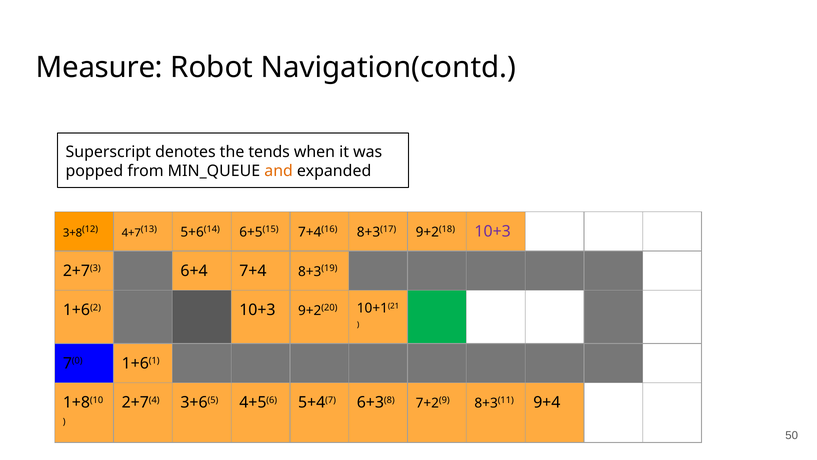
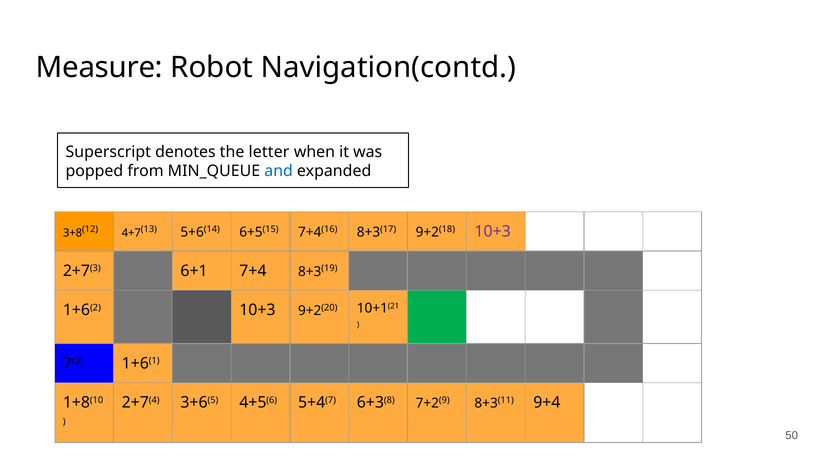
tends: tends -> letter
and colour: orange -> blue
6+4: 6+4 -> 6+1
